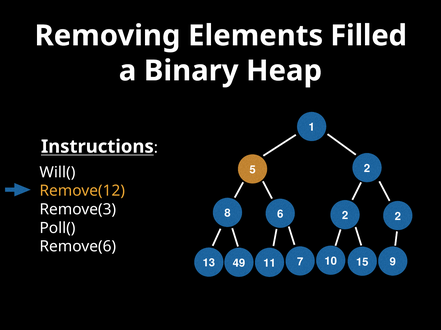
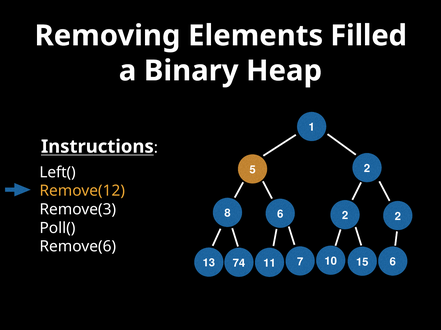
Will(: Will( -> Left(
15 9: 9 -> 6
49: 49 -> 74
